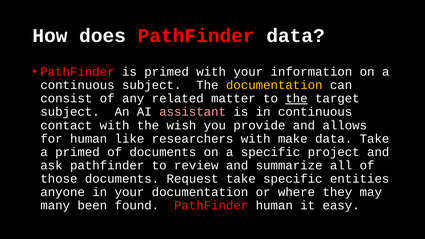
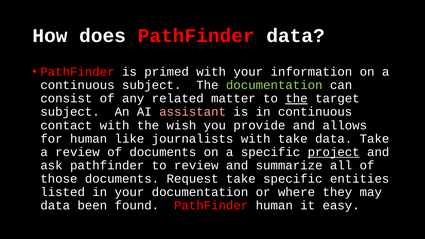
documentation at (274, 85) colour: yellow -> light green
researchers: researchers -> journalists
with make: make -> take
a primed: primed -> review
project underline: none -> present
anyone: anyone -> listed
many at (55, 205): many -> data
